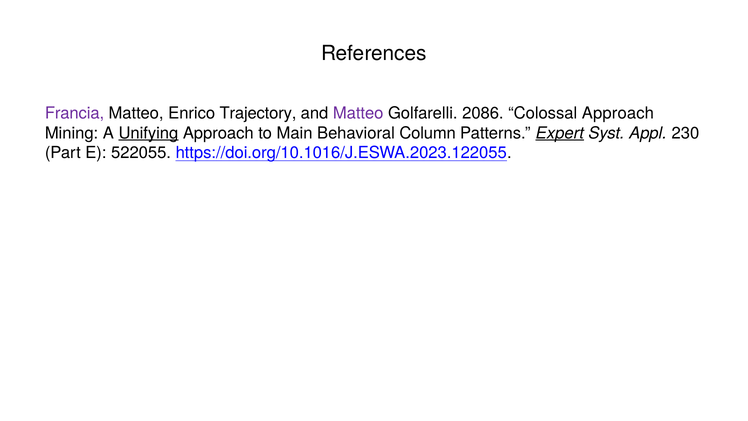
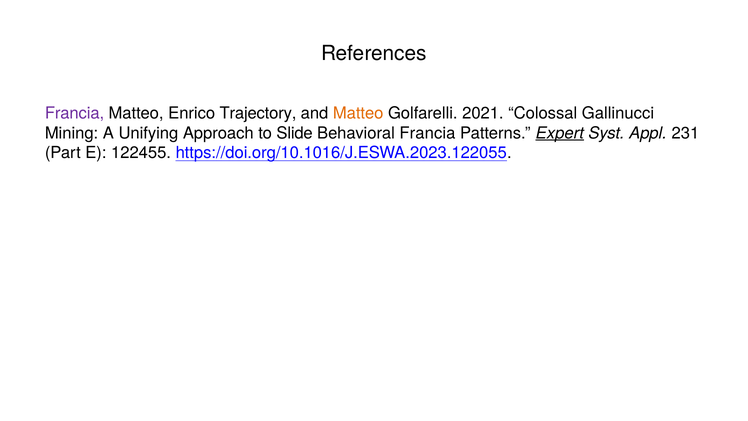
Matteo at (358, 113) colour: purple -> orange
2086: 2086 -> 2021
Colossal Approach: Approach -> Gallinucci
Unifying underline: present -> none
Main: Main -> Slide
Behavioral Column: Column -> Francia
230: 230 -> 231
522055: 522055 -> 122455
